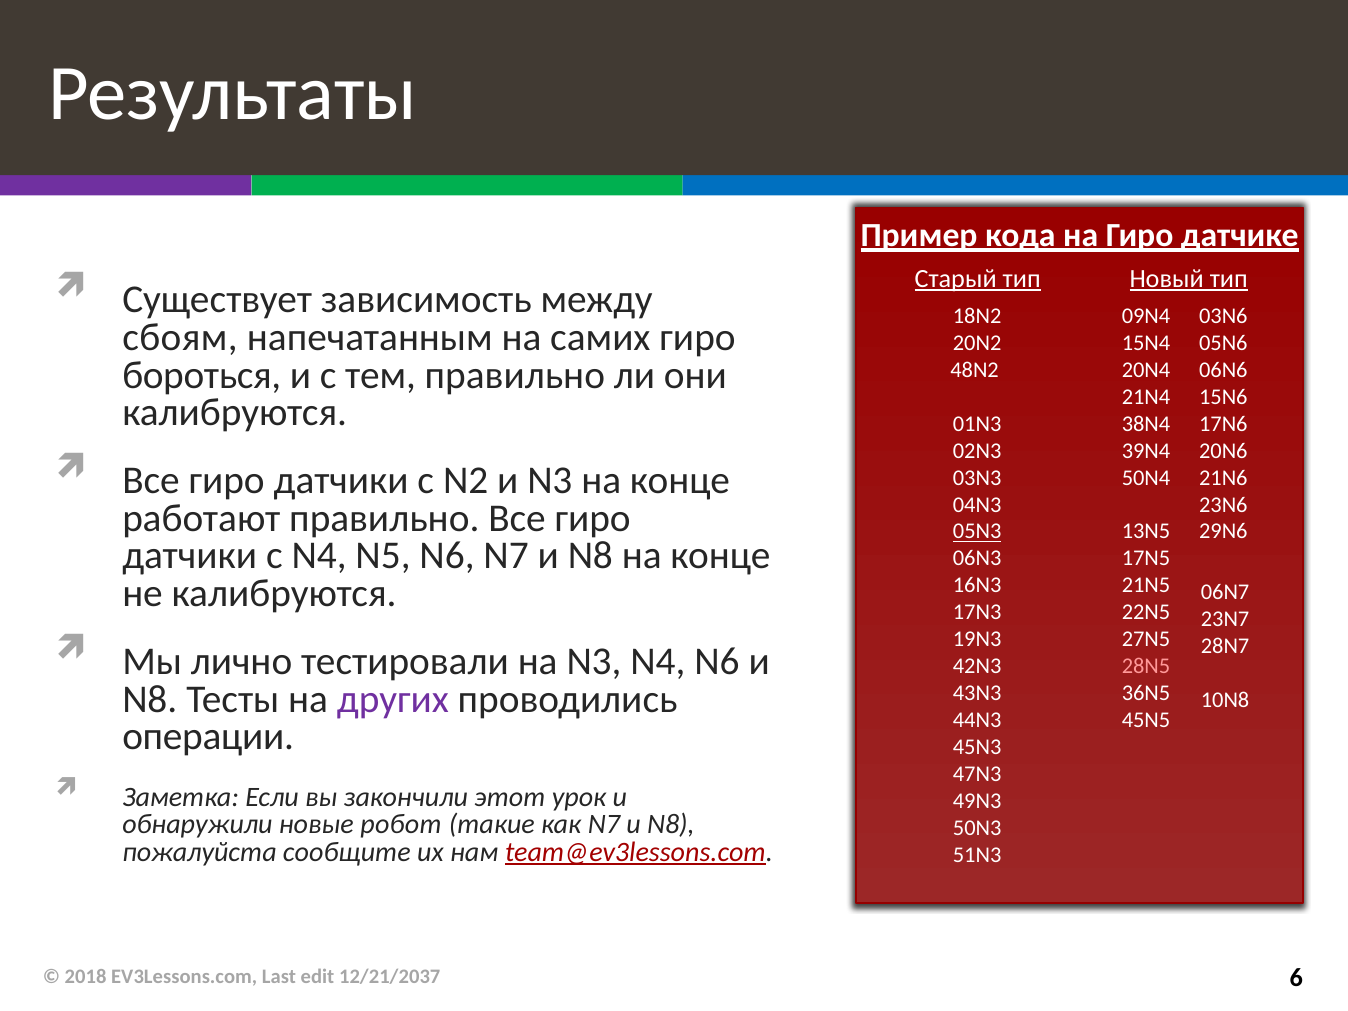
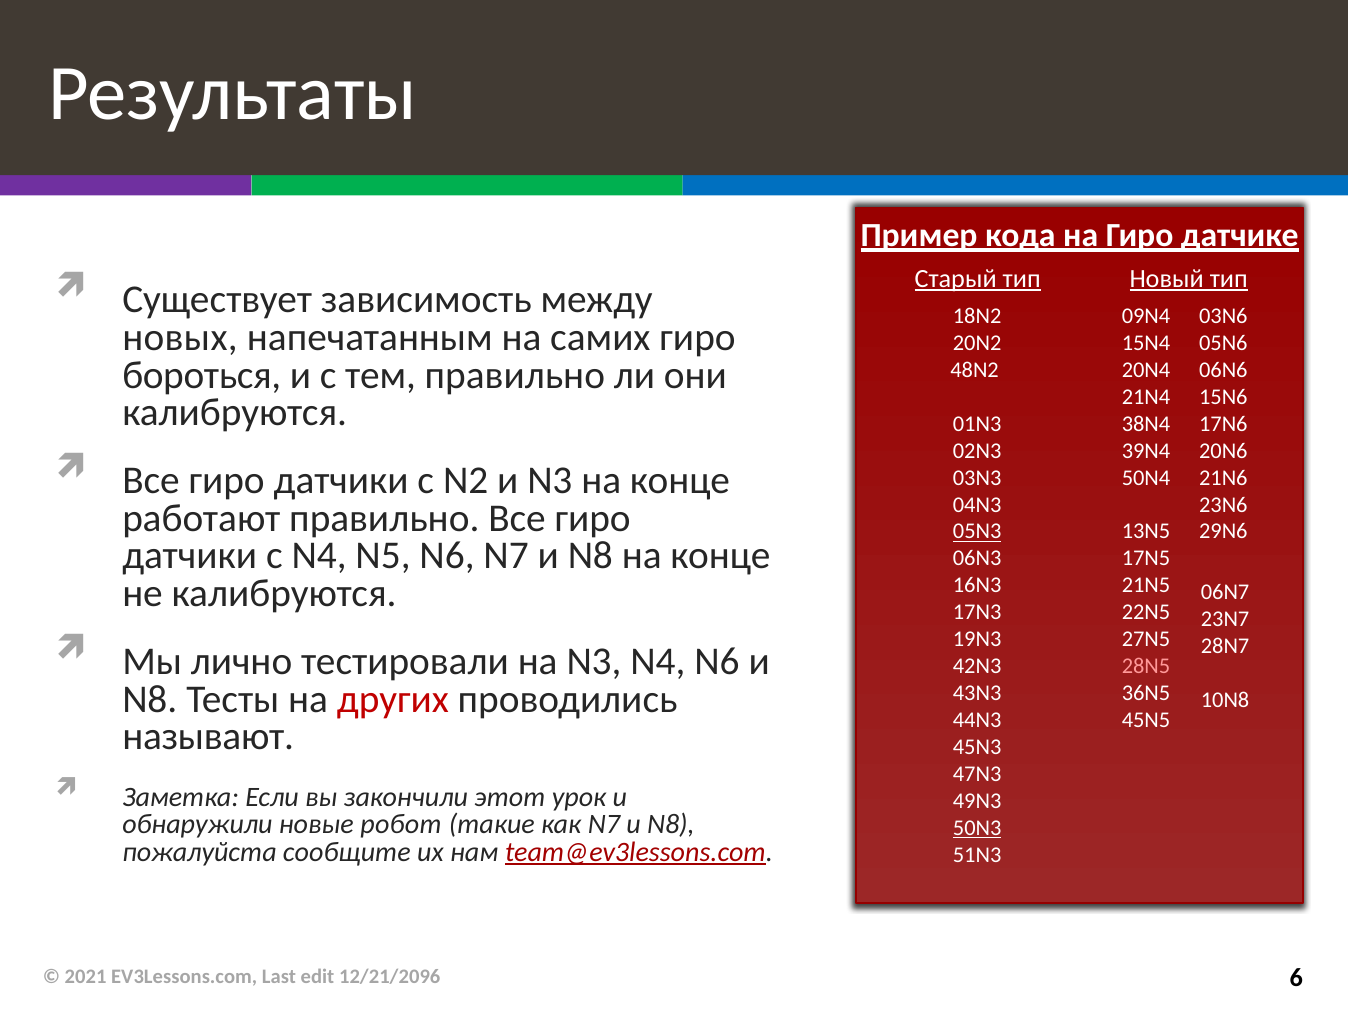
сбоям: сбоям -> новых
других colour: purple -> red
операции: операции -> называют
50N3 underline: none -> present
2018: 2018 -> 2021
12/21/2037: 12/21/2037 -> 12/21/2096
